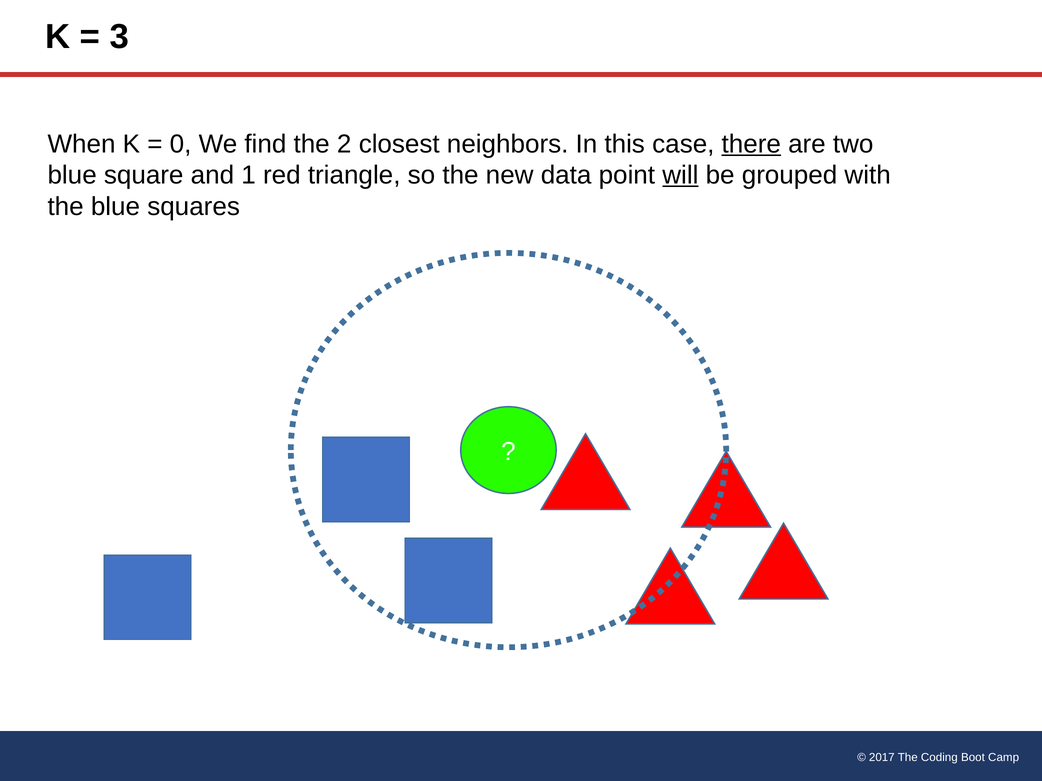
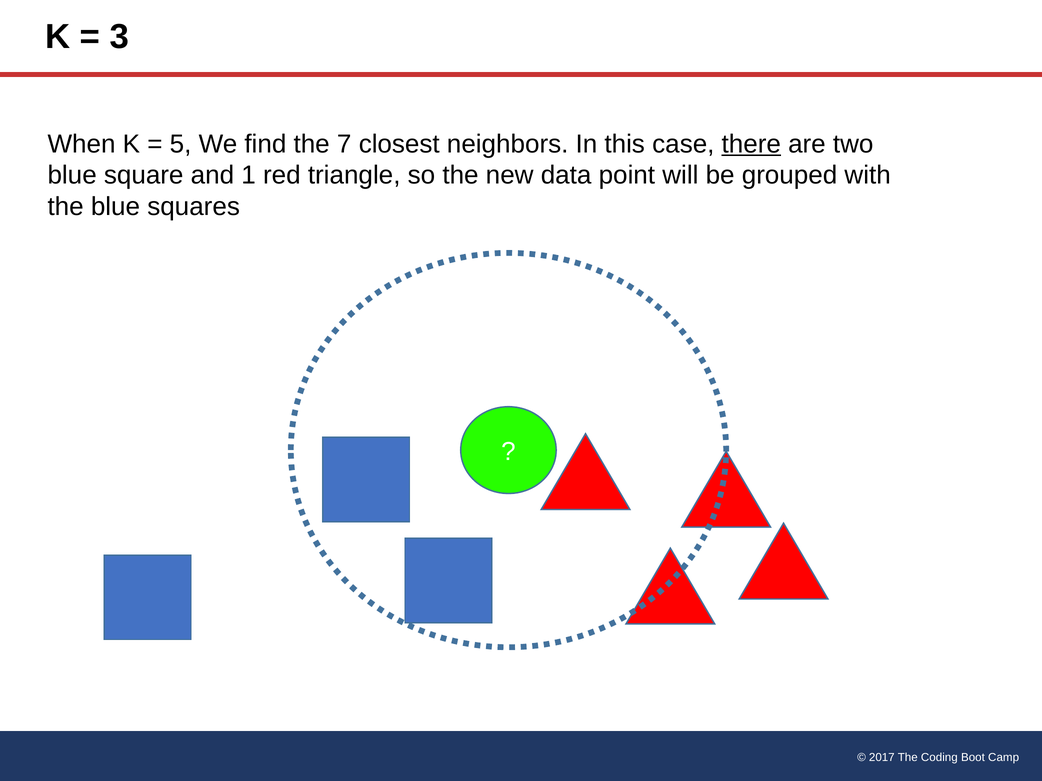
0: 0 -> 5
2: 2 -> 7
will underline: present -> none
